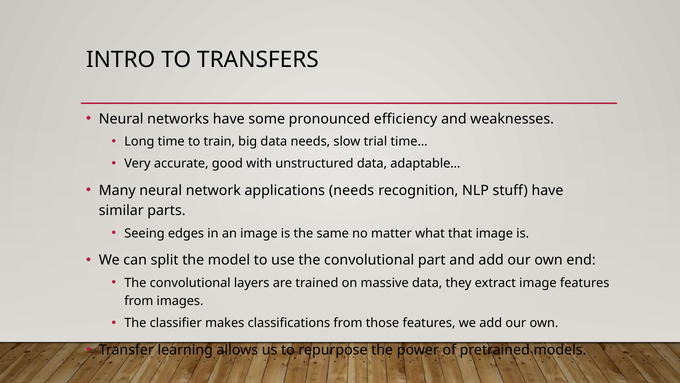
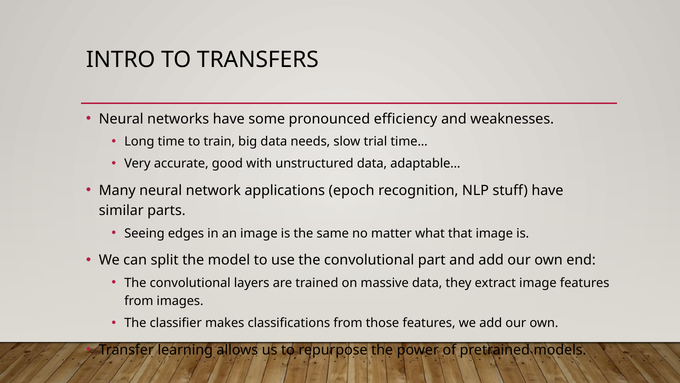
applications needs: needs -> epoch
